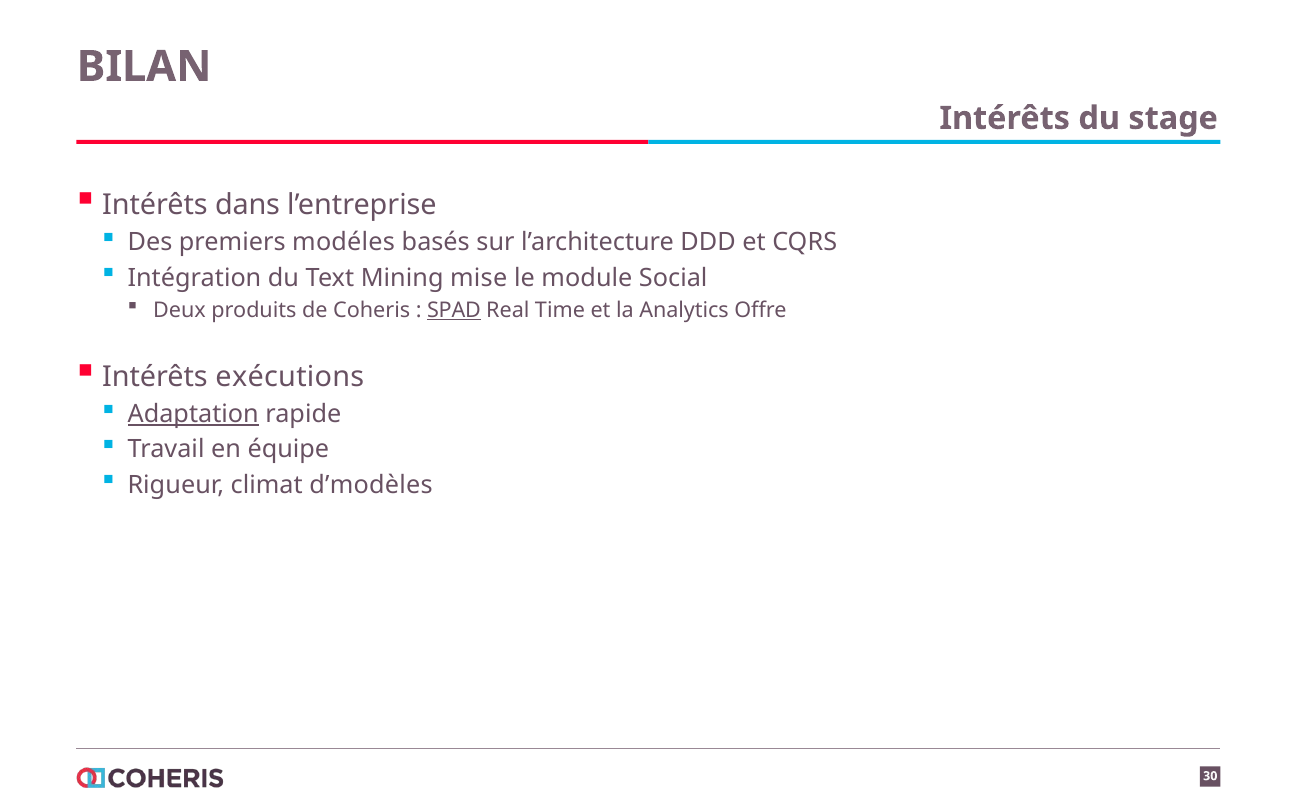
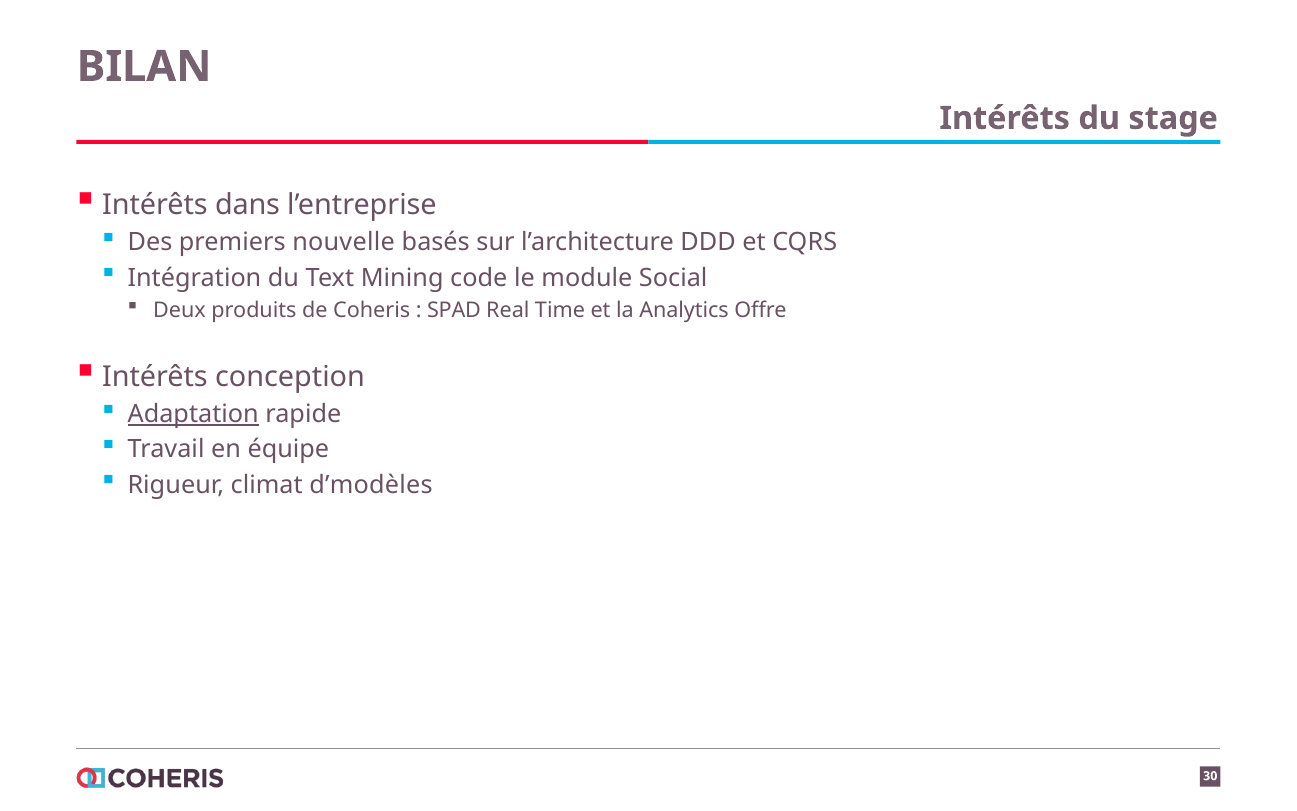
modéles: modéles -> nouvelle
mise: mise -> code
SPAD underline: present -> none
exécutions: exécutions -> conception
